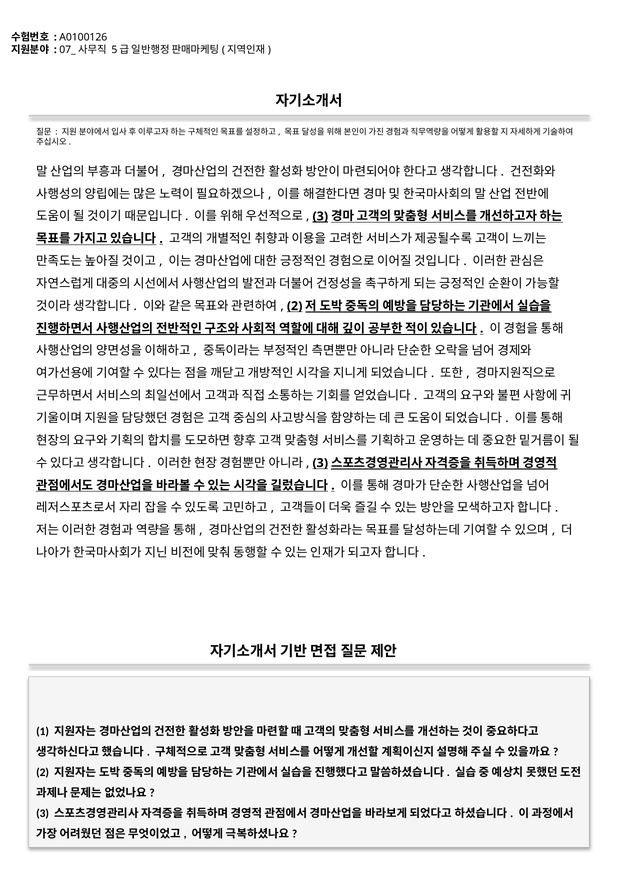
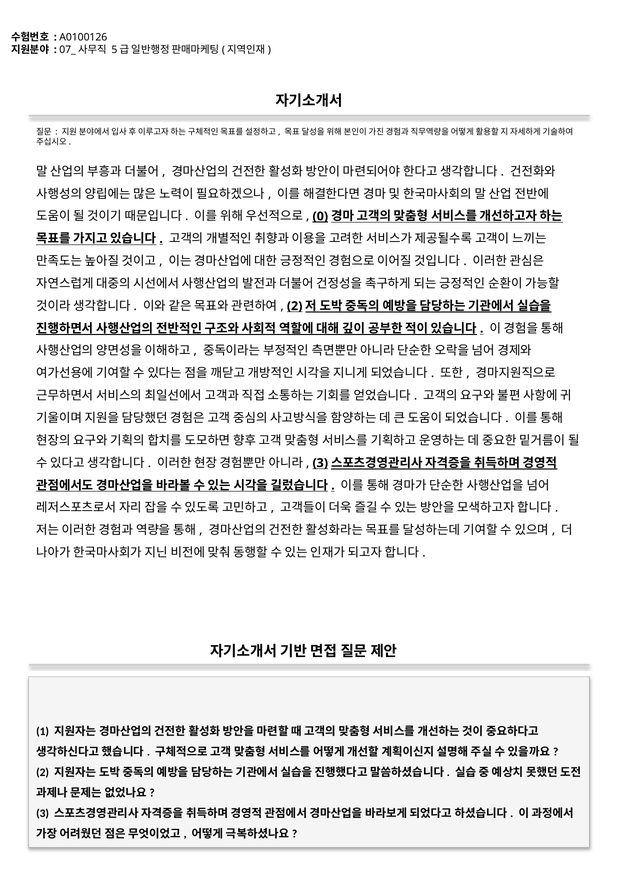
3 at (320, 216): 3 -> 0
